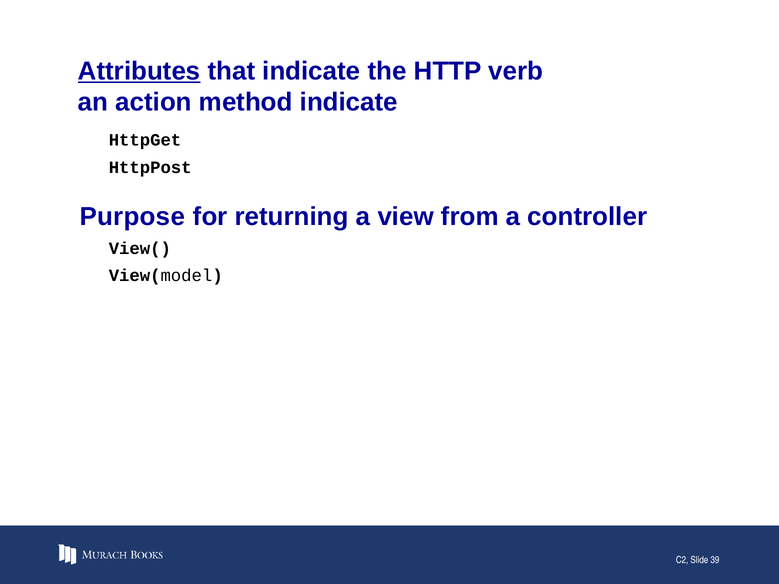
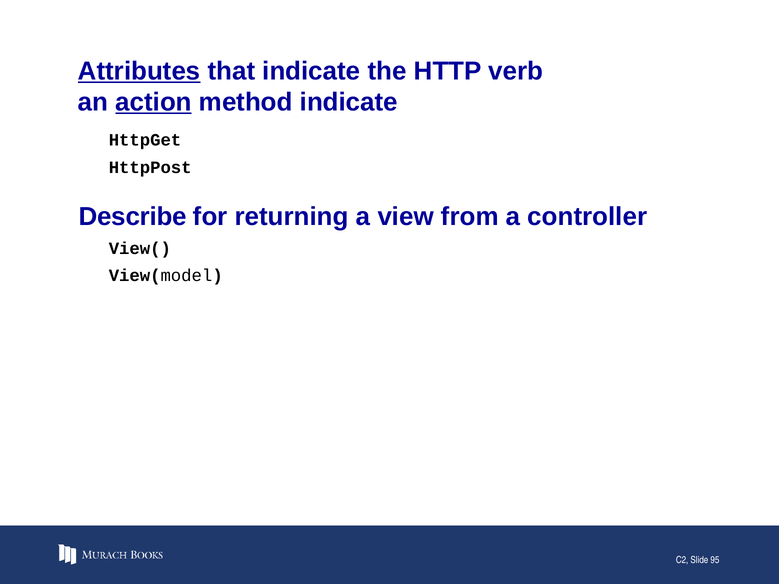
action underline: none -> present
Purpose: Purpose -> Describe
39: 39 -> 95
